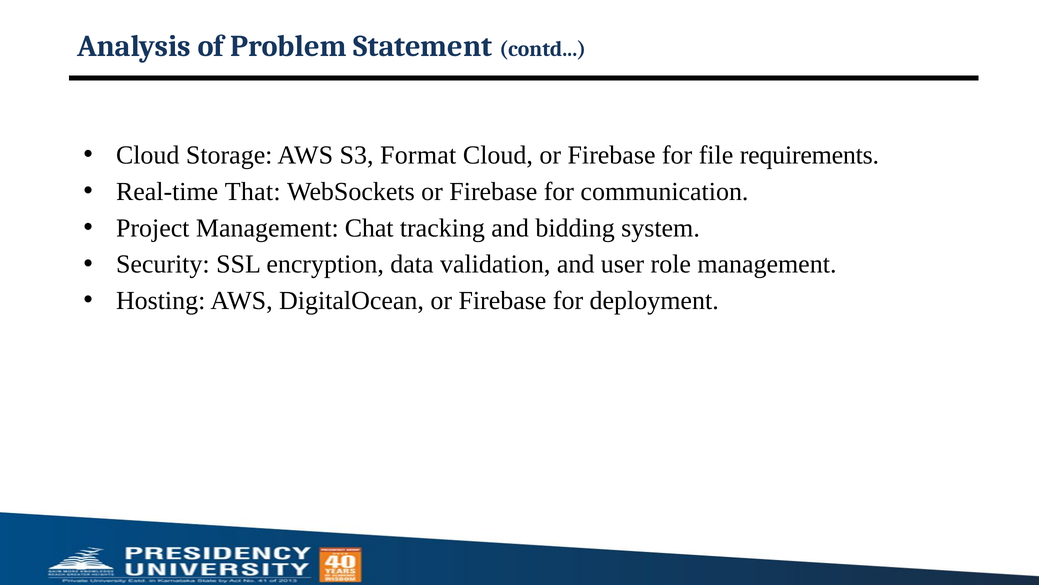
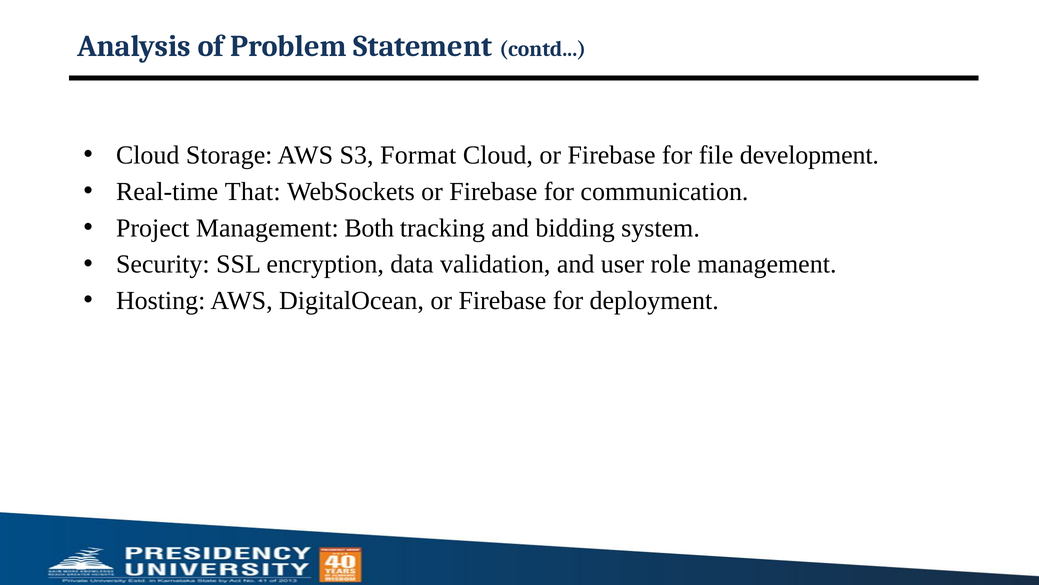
requirements: requirements -> development
Chat: Chat -> Both
